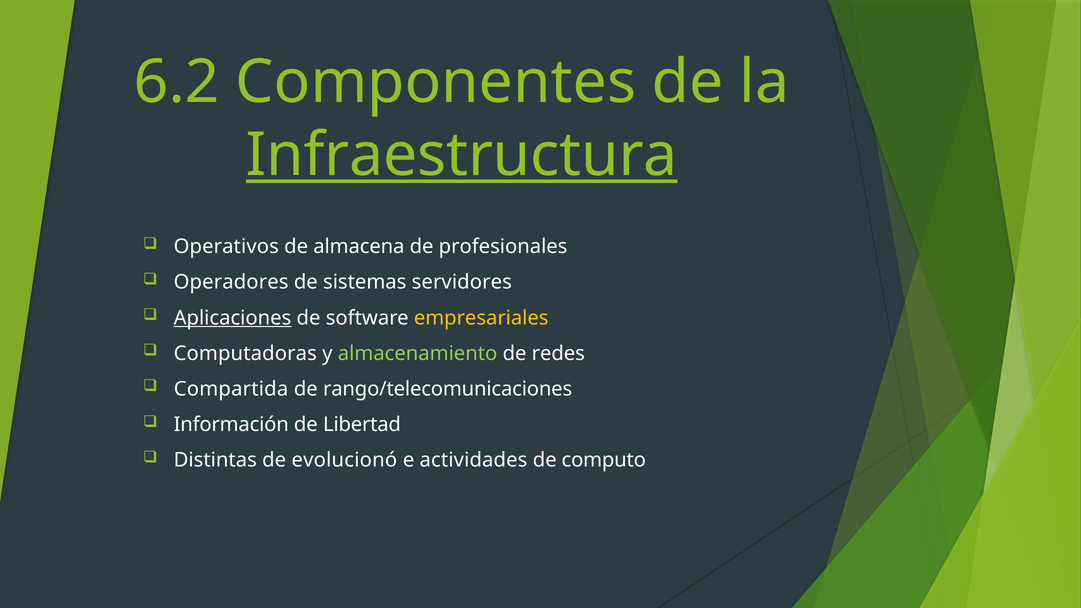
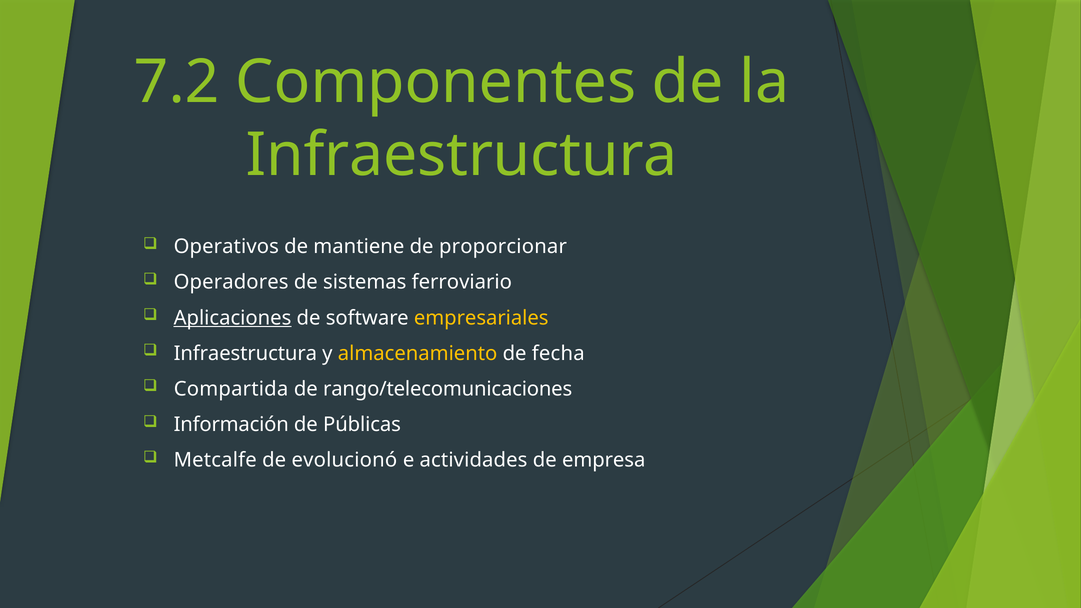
6.2: 6.2 -> 7.2
Infraestructura at (462, 155) underline: present -> none
almacena: almacena -> mantiene
profesionales: profesionales -> proporcionar
servidores: servidores -> ferroviario
Computadoras at (245, 353): Computadoras -> Infraestructura
almacenamiento colour: light green -> yellow
redes: redes -> fecha
Libertad: Libertad -> Públicas
Distintas: Distintas -> Metcalfe
computo: computo -> empresa
